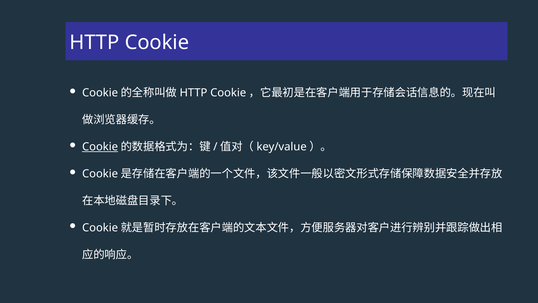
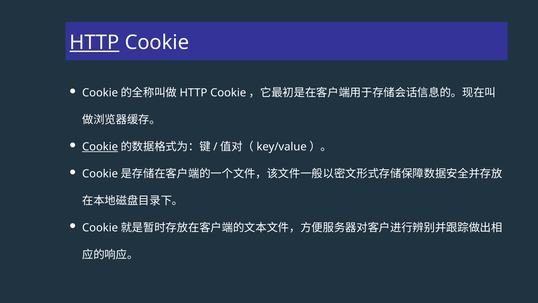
HTTP at (94, 43) underline: none -> present
